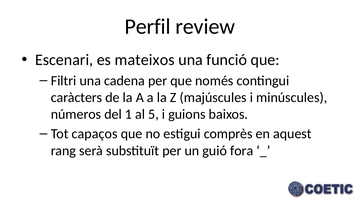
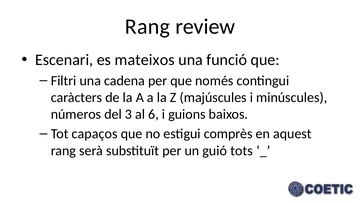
Perfil at (148, 27): Perfil -> Rang
1: 1 -> 3
5: 5 -> 6
fora: fora -> tots
